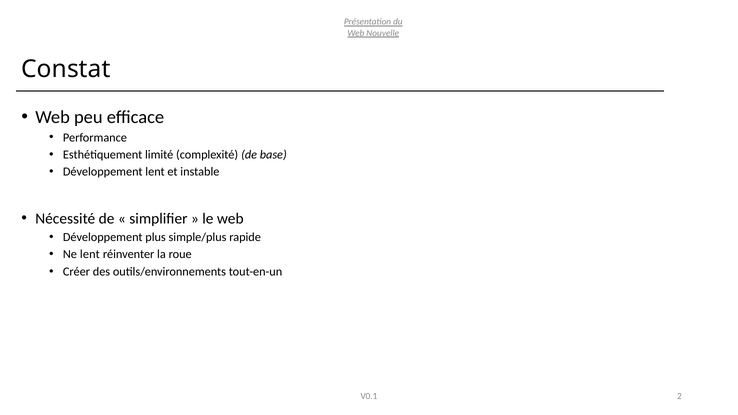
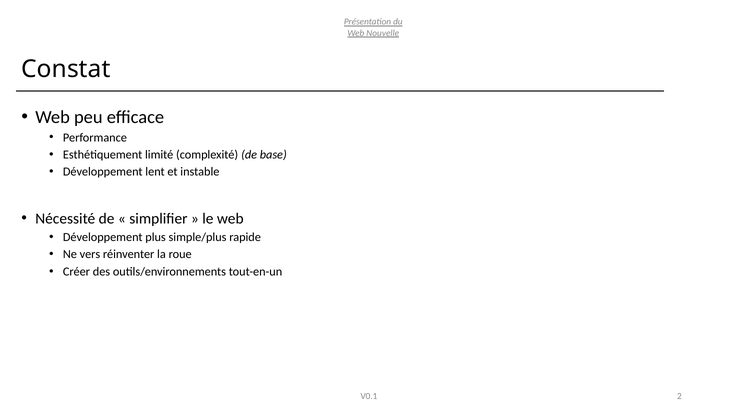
Ne lent: lent -> vers
